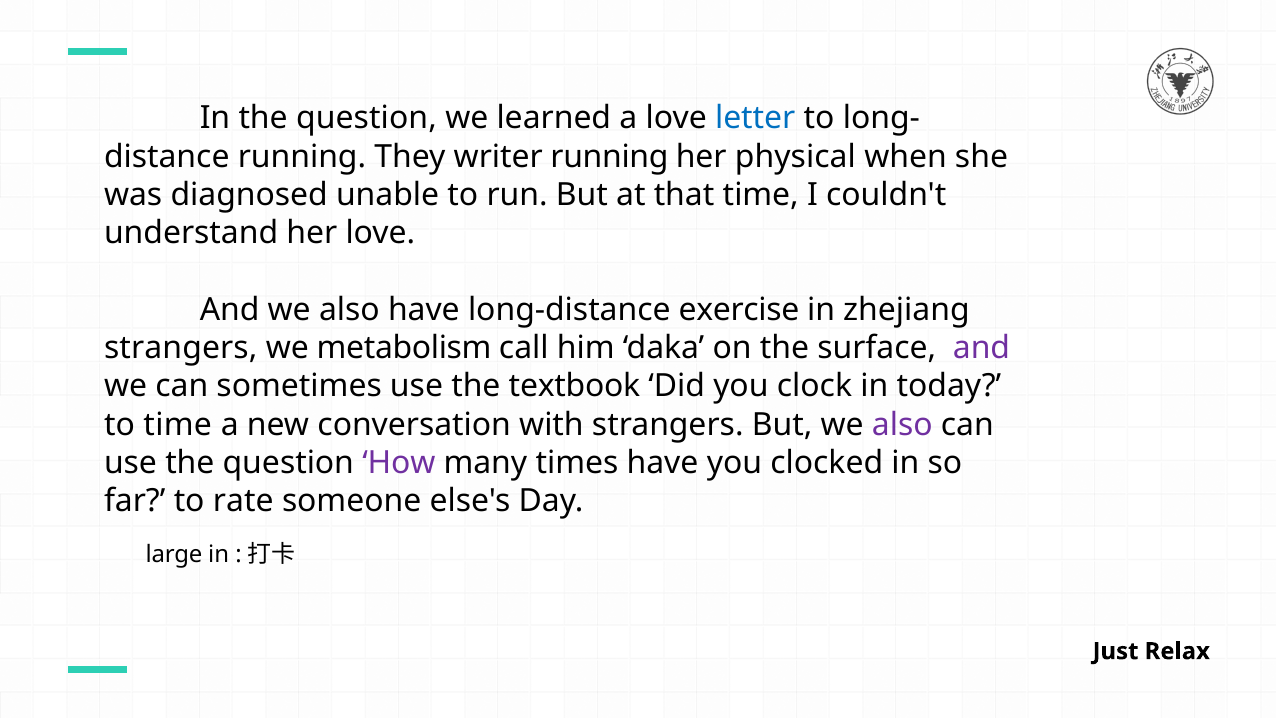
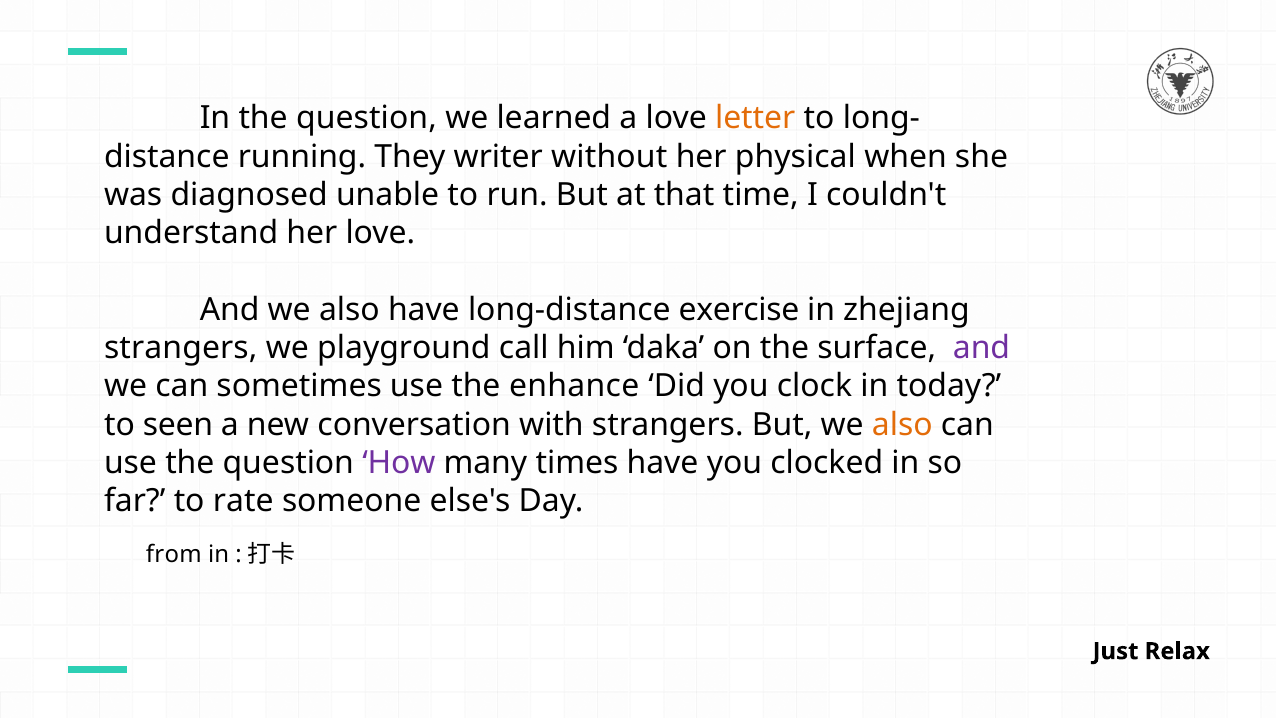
letter colour: blue -> orange
writer running: running -> without
metabolism: metabolism -> playground
textbook: textbook -> enhance
to time: time -> seen
also at (902, 425) colour: purple -> orange
large: large -> from
